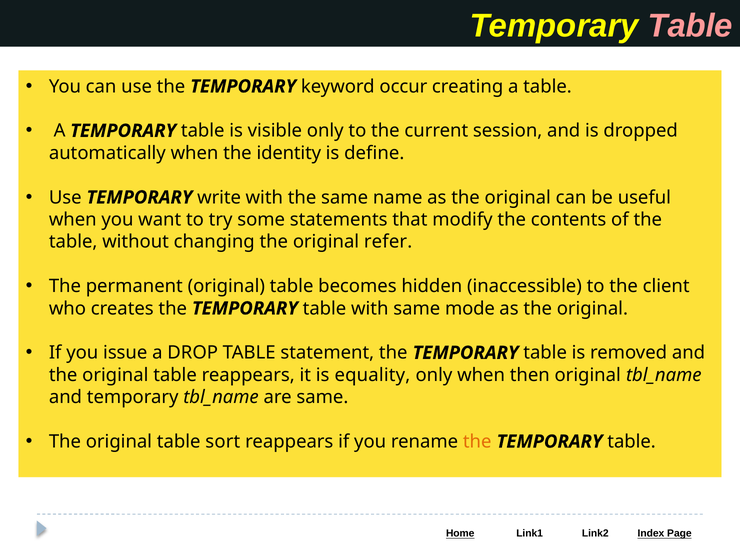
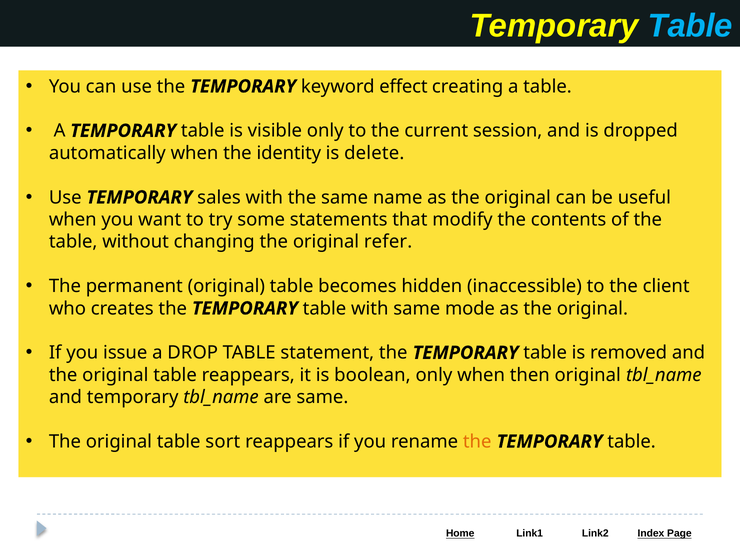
Table at (690, 26) colour: pink -> light blue
occur: occur -> effect
define: define -> delete
write: write -> sales
equality: equality -> boolean
